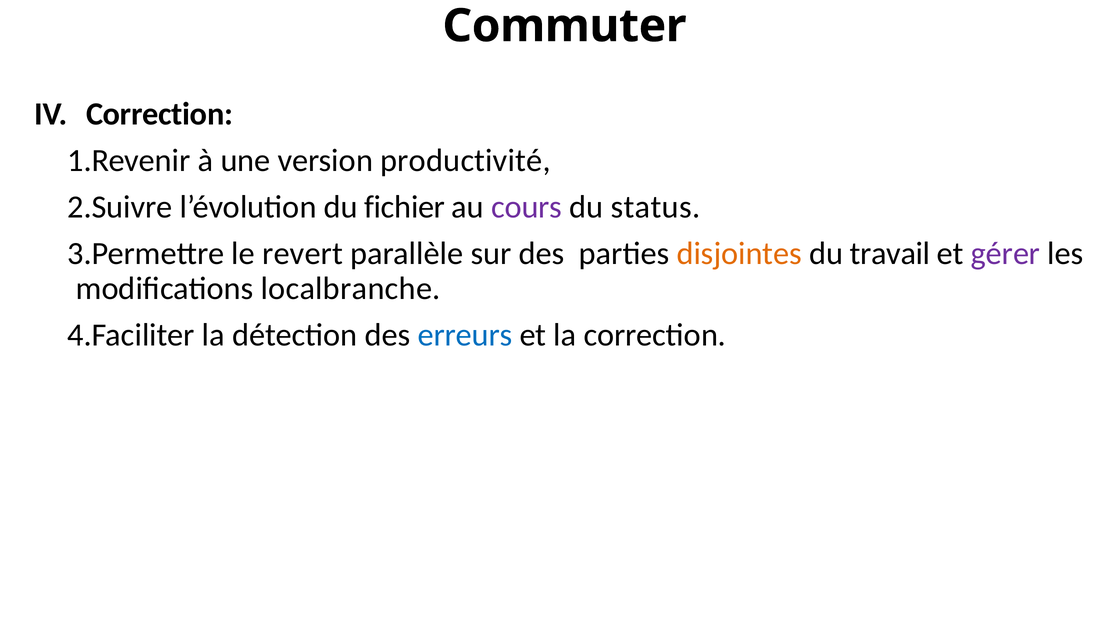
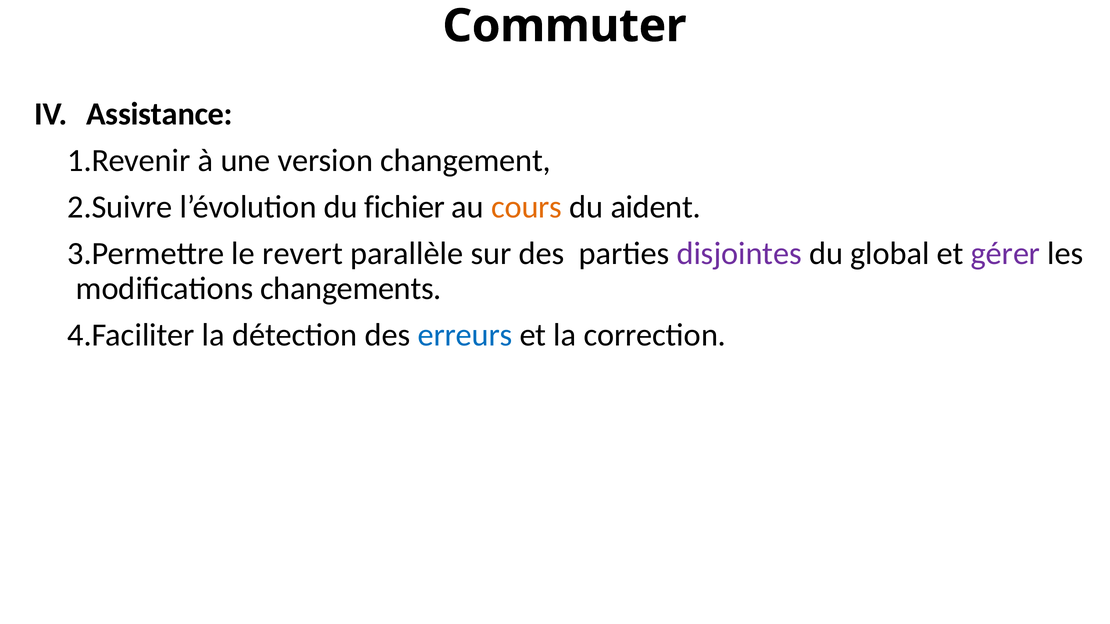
Correction at (160, 114): Correction -> Assistance
productivité: productivité -> changement
cours colour: purple -> orange
status: status -> aident
disjointes colour: orange -> purple
travail: travail -> global
localbranche: localbranche -> changements
